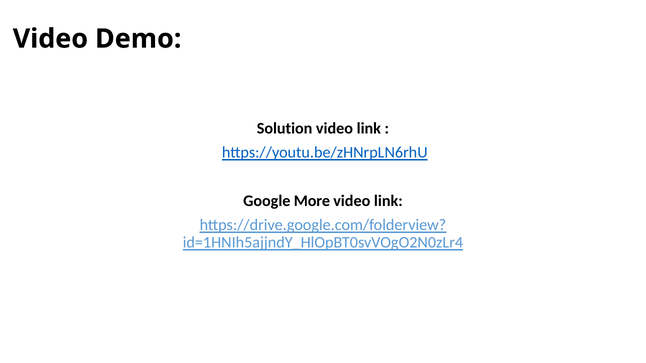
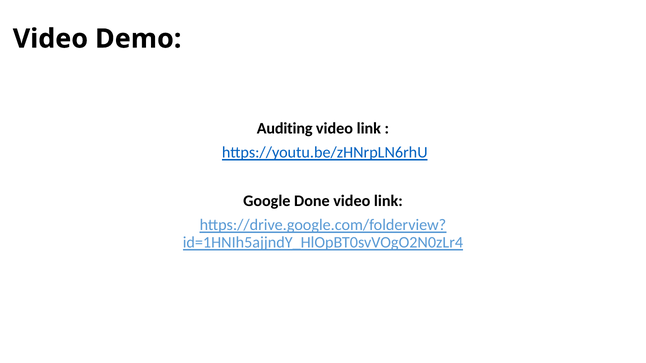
Solution: Solution -> Auditing
More: More -> Done
